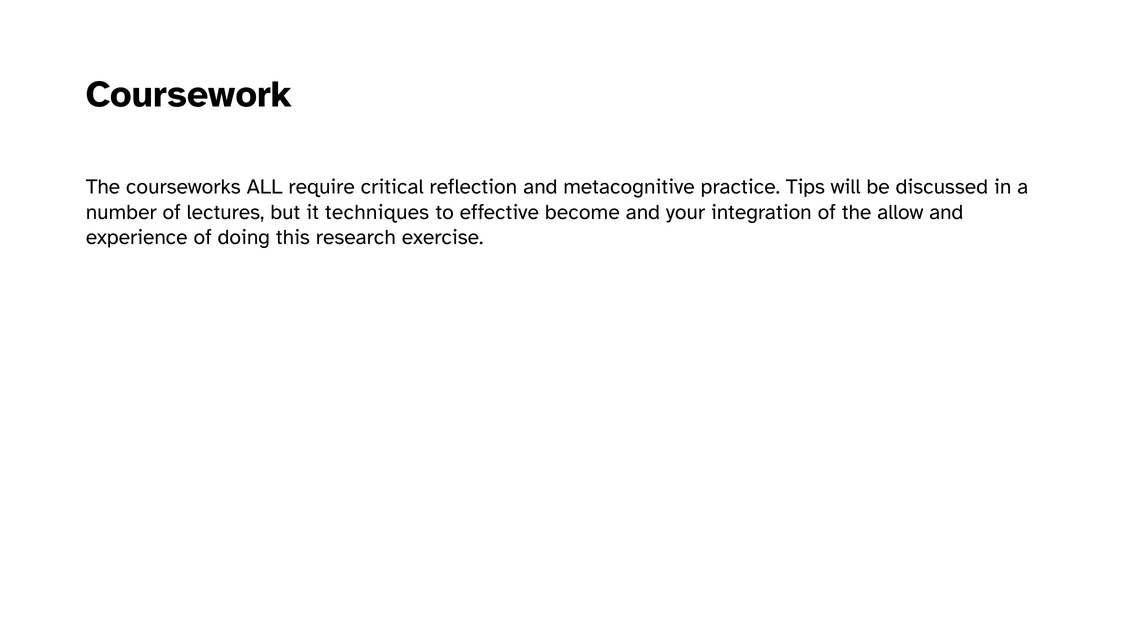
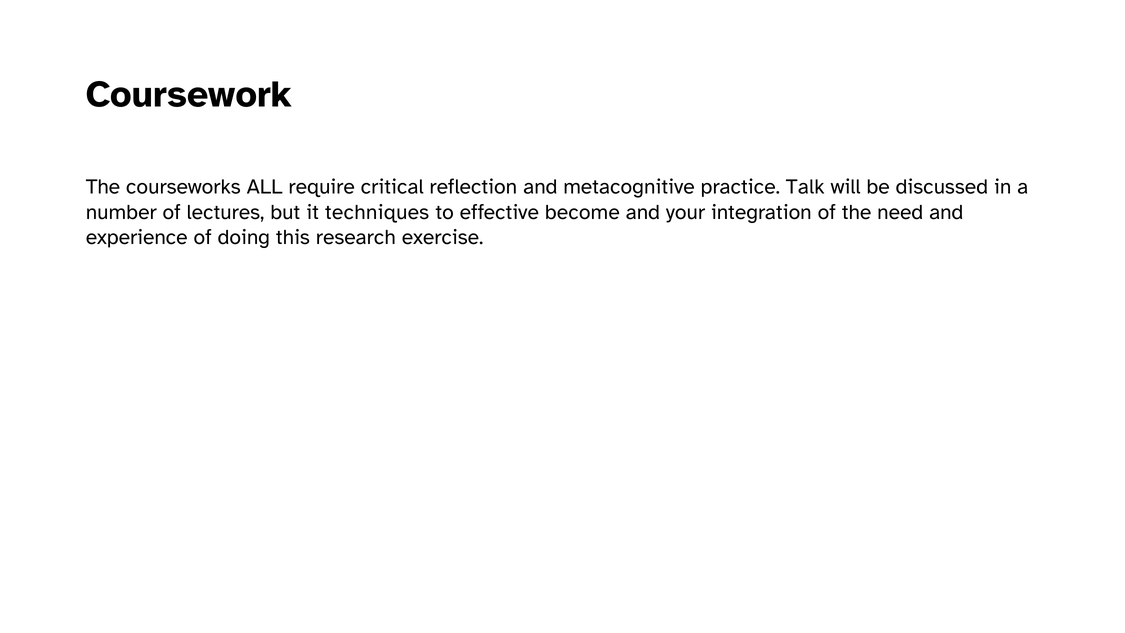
Tips: Tips -> Talk
allow: allow -> need
